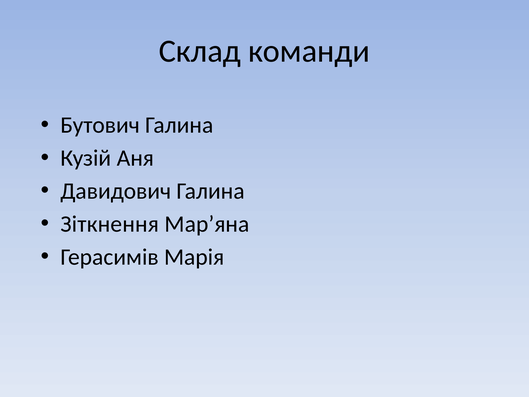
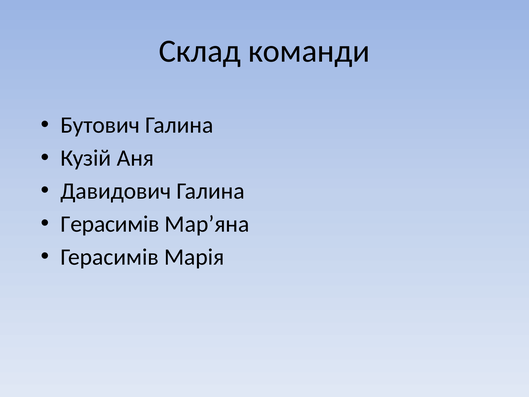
Зіткнення at (110, 224): Зіткнення -> Герасимів
